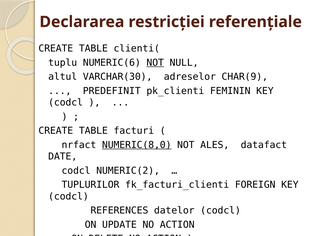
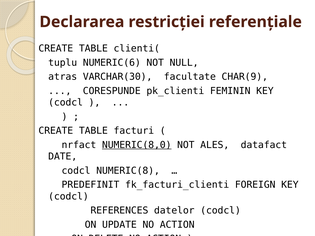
NOT at (155, 63) underline: present -> none
altul: altul -> atras
adreselor: adreselor -> facultate
PREDEFINIT: PREDEFINIT -> CORESPUNDE
NUMERIC(2: NUMERIC(2 -> NUMERIC(8
TUPLURILOR: TUPLURILOR -> PREDEFINIT
